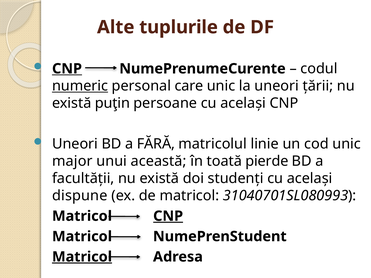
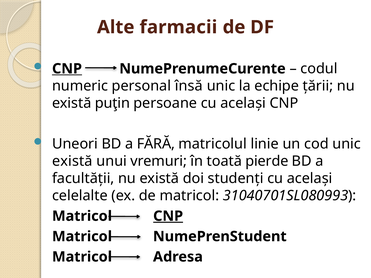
tuplurile: tuplurile -> farmacii
numeric underline: present -> none
care: care -> însă
la uneori: uneori -> echipe
major at (72, 161): major -> există
această: această -> vremuri
dispune: dispune -> celelalte
Matricol at (82, 257) underline: present -> none
